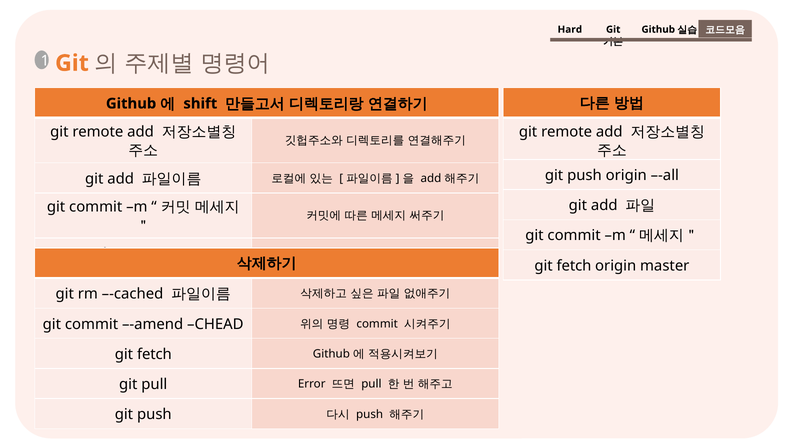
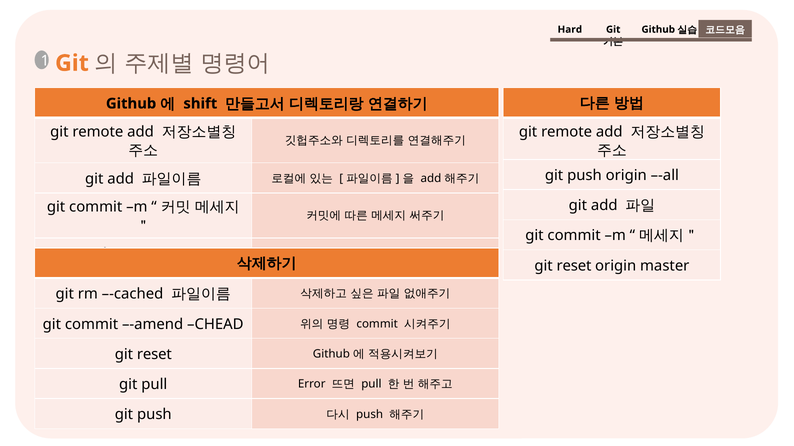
fetch at (574, 266): fetch -> reset
fetch at (154, 355): fetch -> reset
